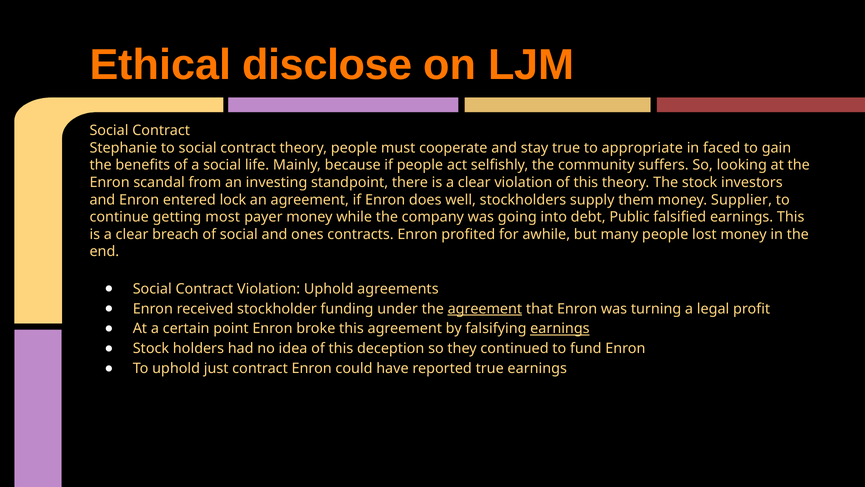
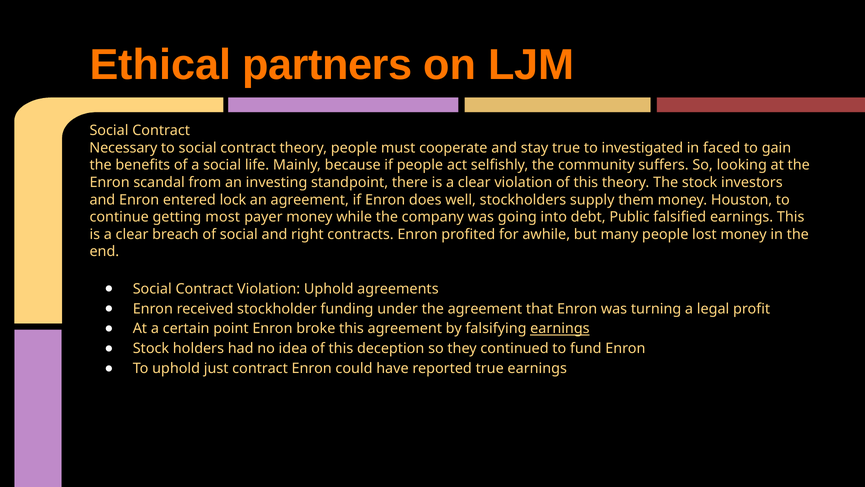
disclose: disclose -> partners
Stephanie: Stephanie -> Necessary
appropriate: appropriate -> investigated
Supplier: Supplier -> Houston
ones: ones -> right
agreement at (485, 309) underline: present -> none
